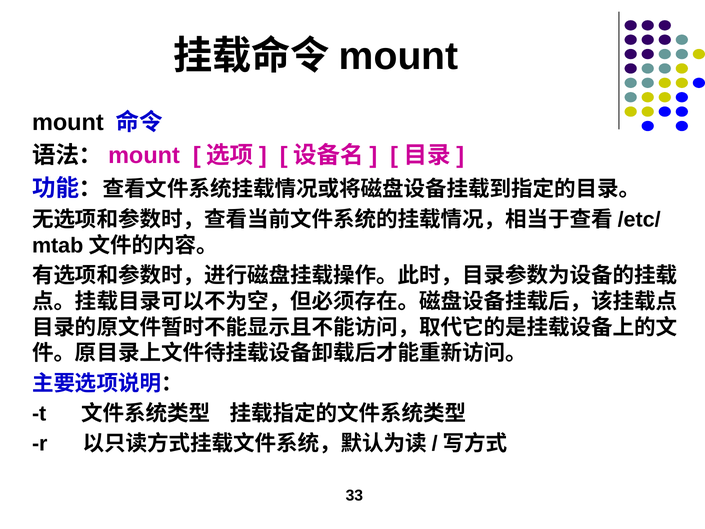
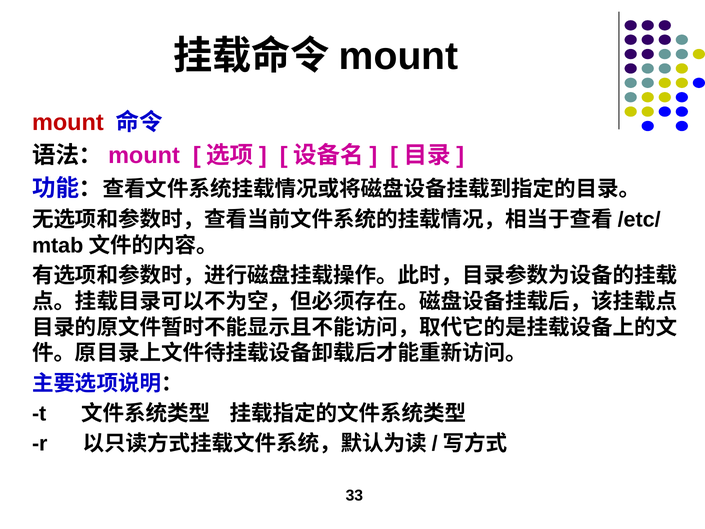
mount at (68, 123) colour: black -> red
